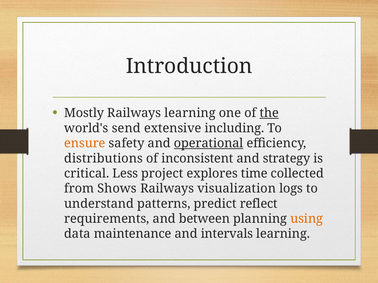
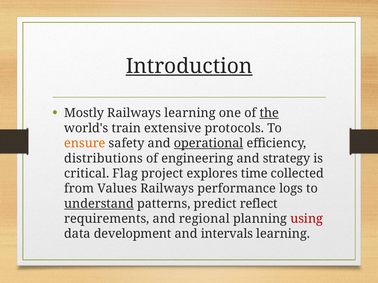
Introduction underline: none -> present
send: send -> train
including: including -> protocols
inconsistent: inconsistent -> engineering
Less: Less -> Flag
Shows: Shows -> Values
visualization: visualization -> performance
understand underline: none -> present
between: between -> regional
using colour: orange -> red
maintenance: maintenance -> development
